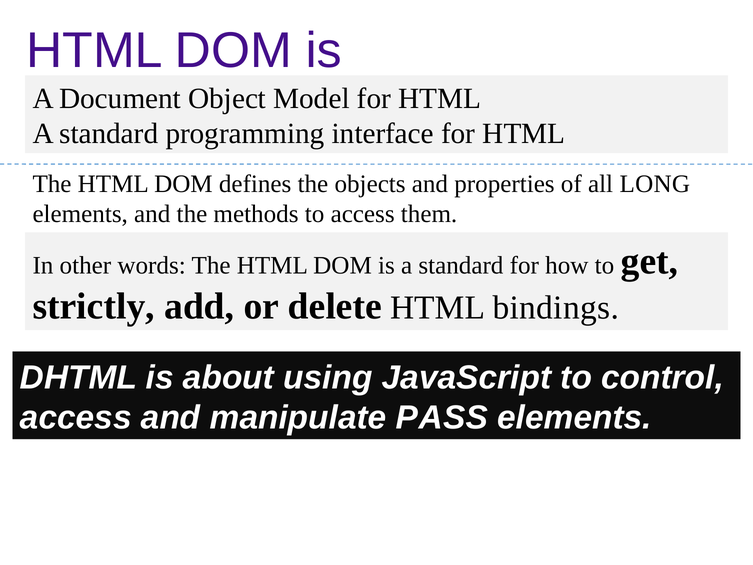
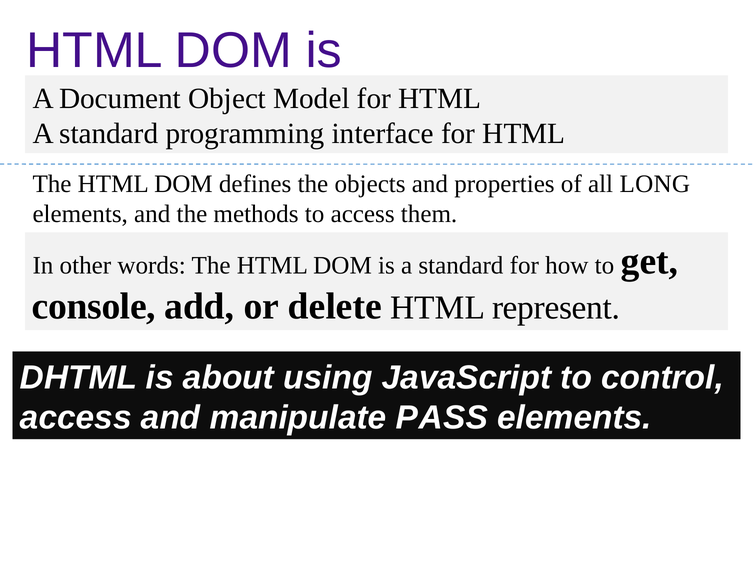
strictly: strictly -> console
bindings: bindings -> represent
